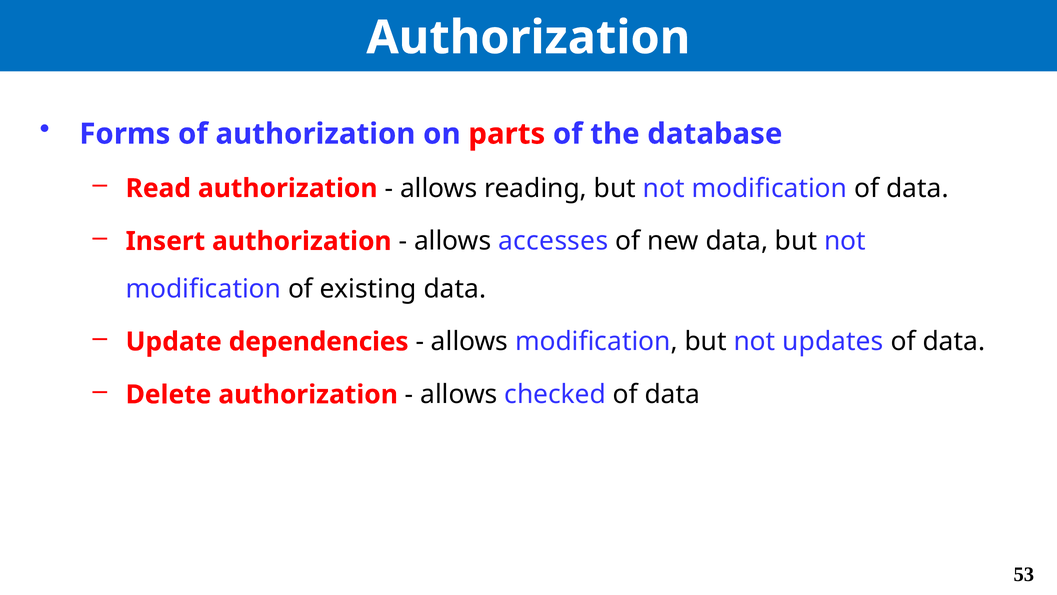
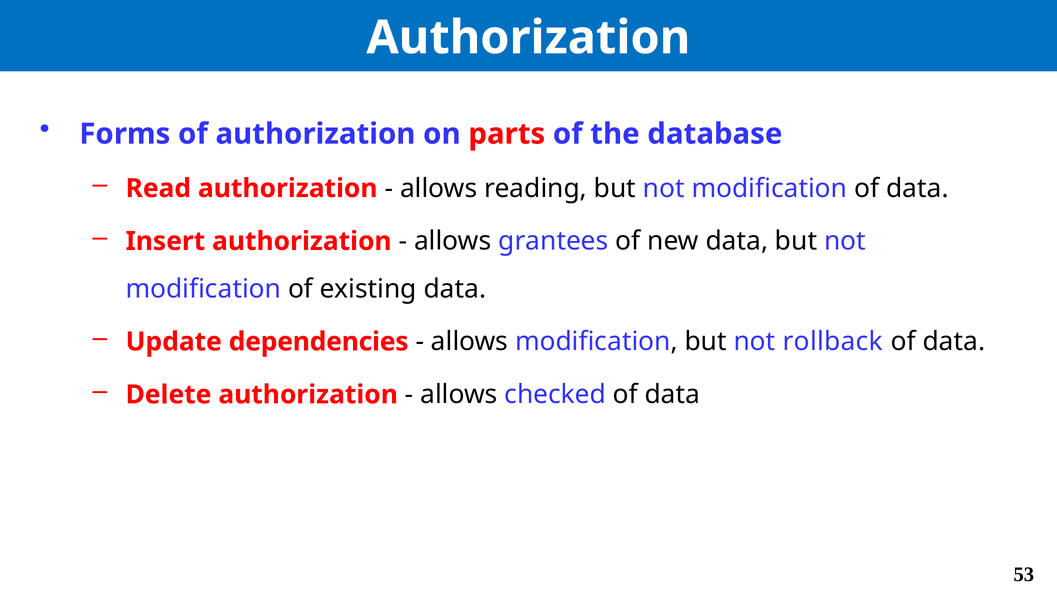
accesses: accesses -> grantees
updates: updates -> rollback
